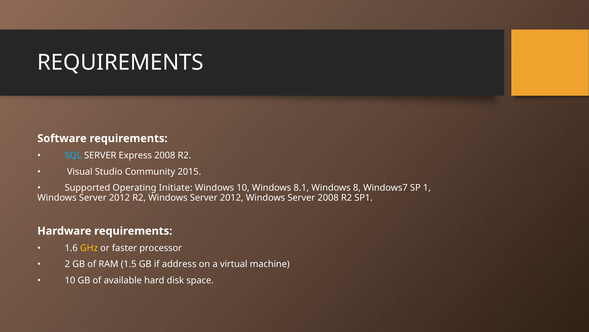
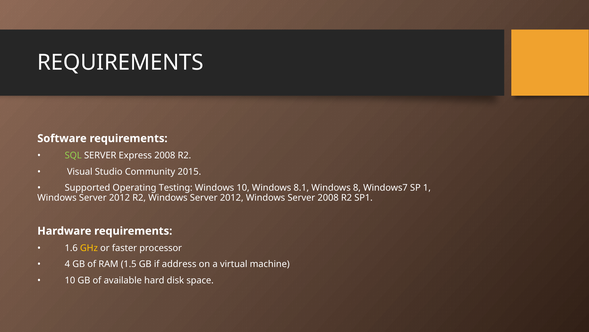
SQL colour: light blue -> light green
Initiate: Initiate -> Testing
2: 2 -> 4
